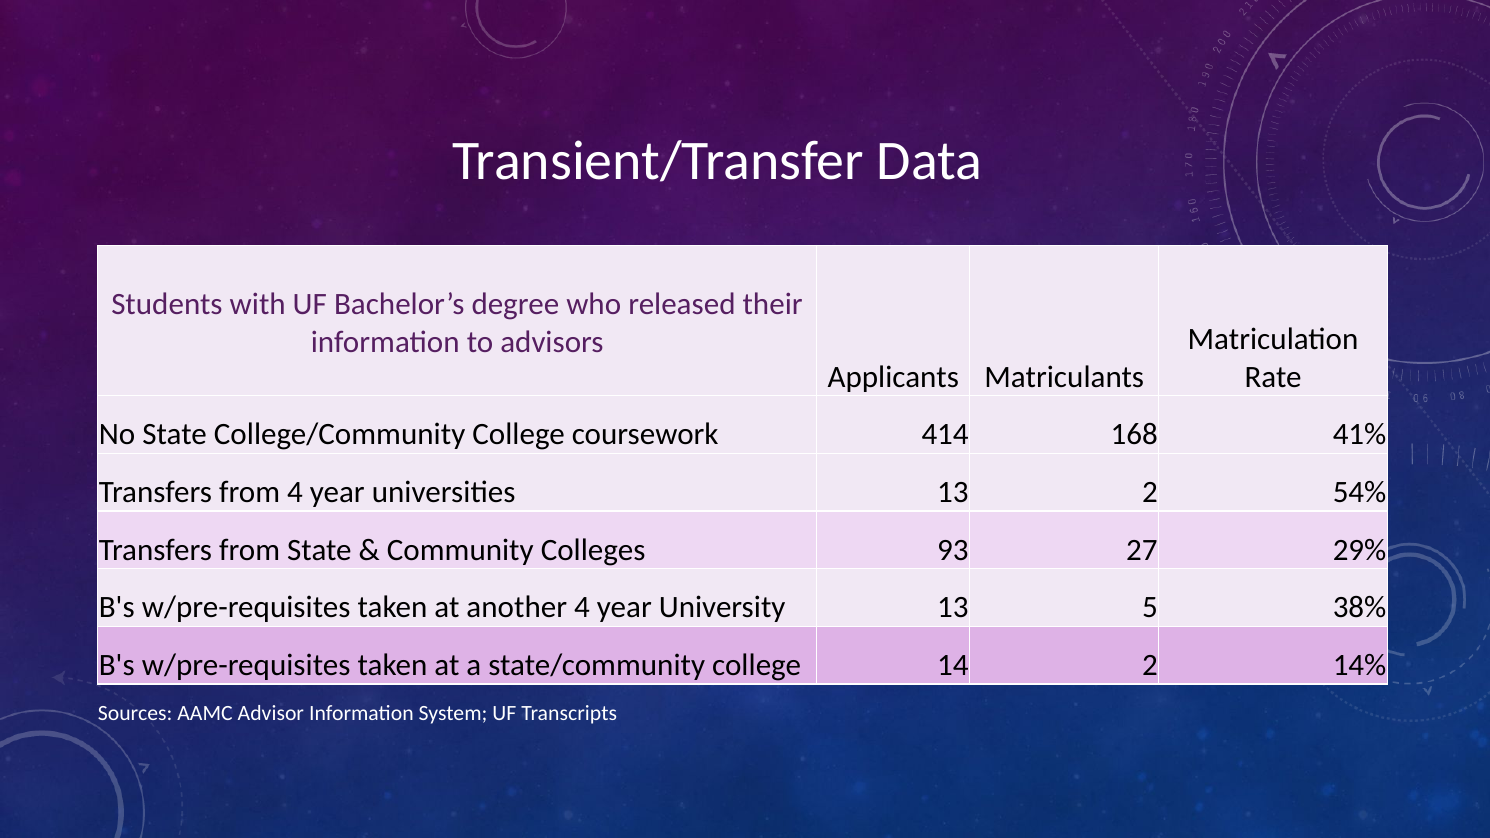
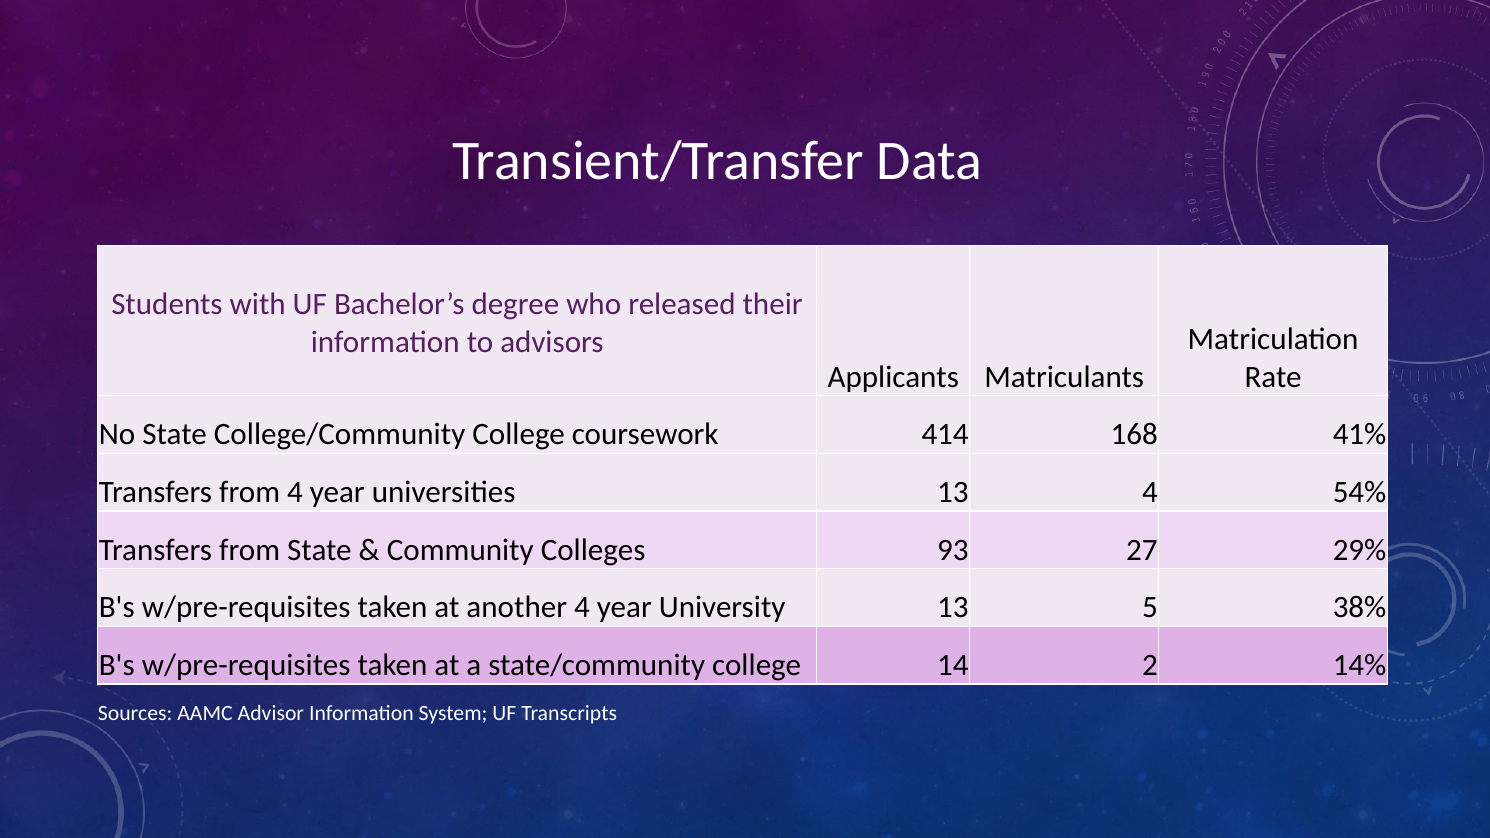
13 2: 2 -> 4
